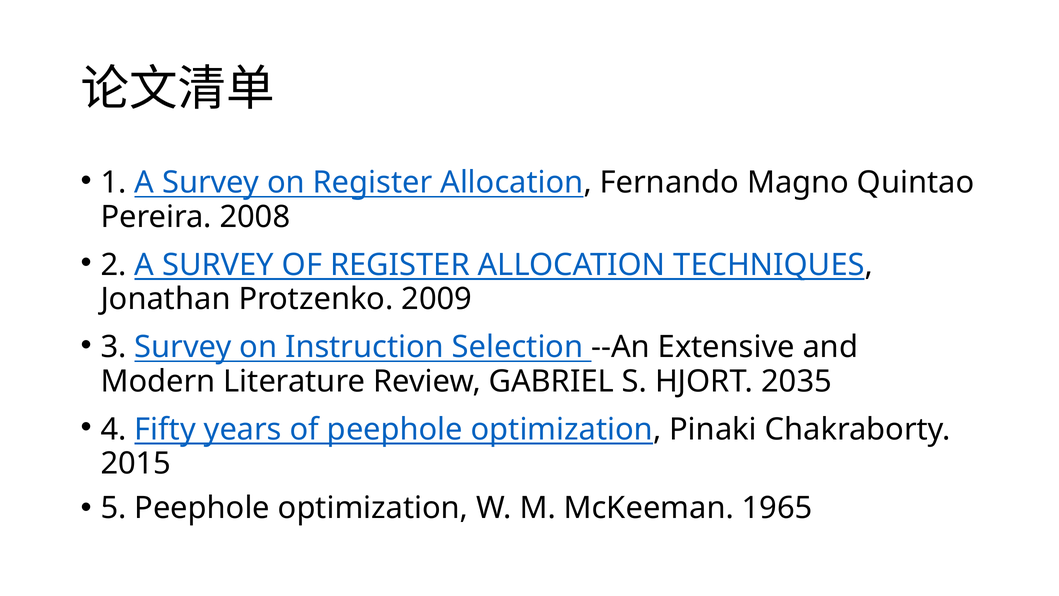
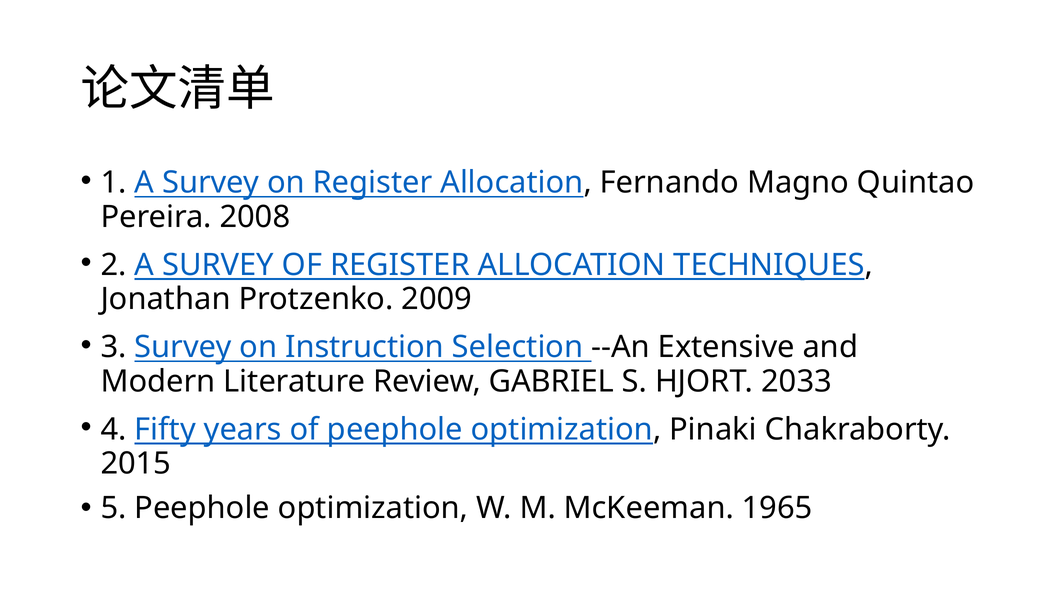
2035: 2035 -> 2033
